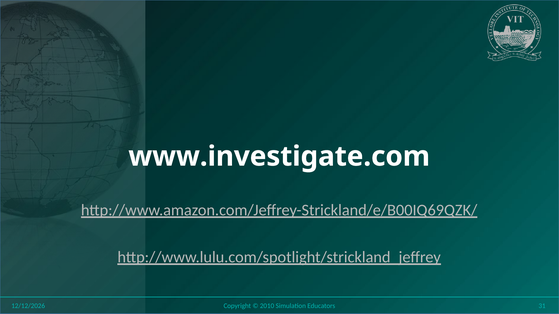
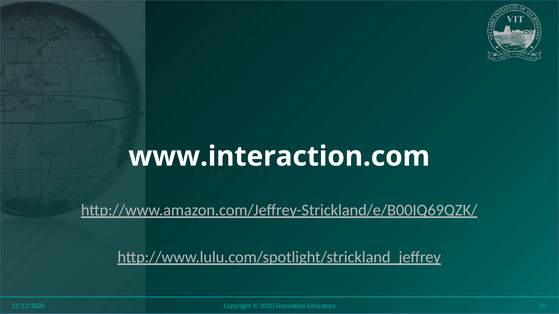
www.investigate.com: www.investigate.com -> www.interaction.com
